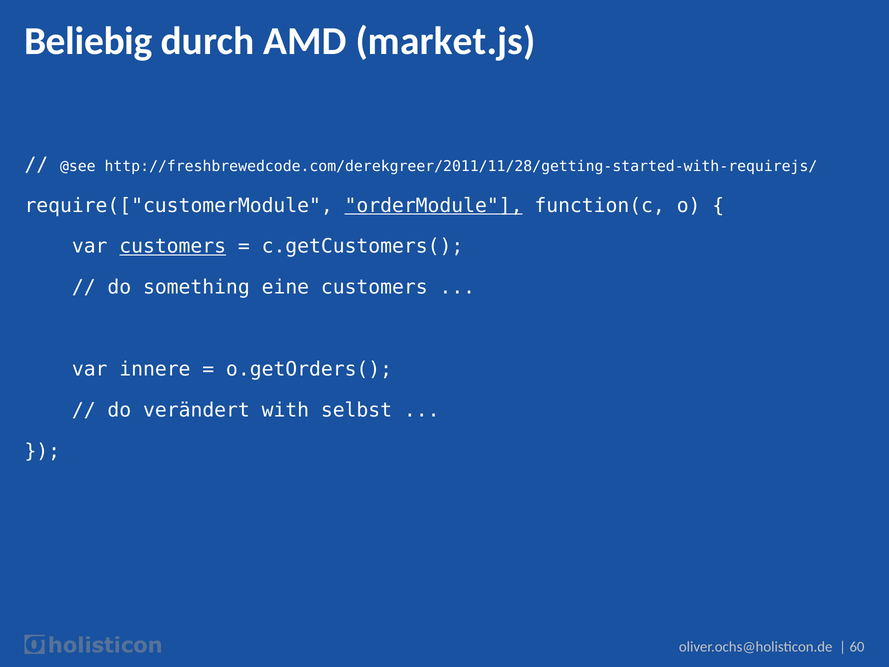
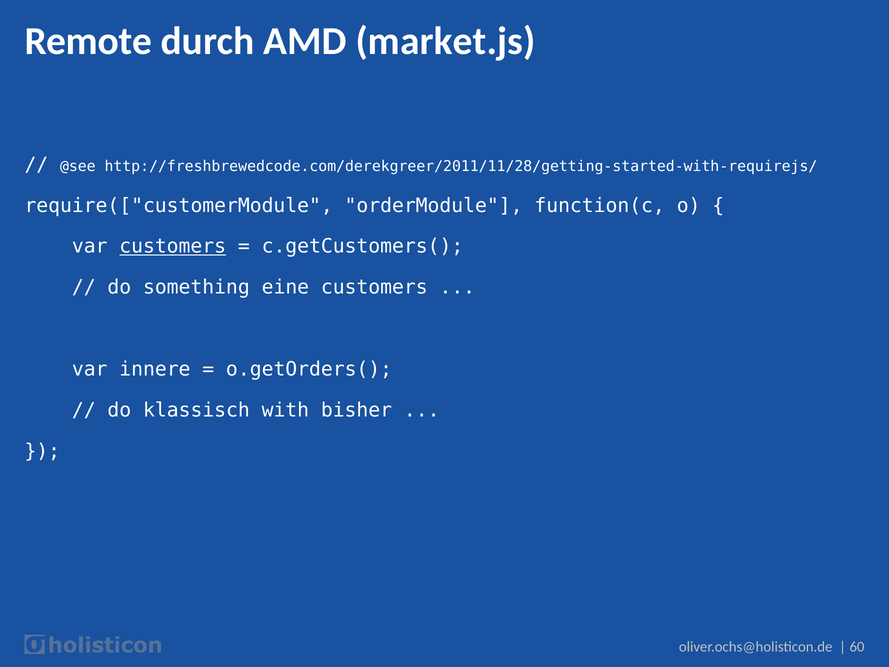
Beliebig: Beliebig -> Remote
orderModule underline: present -> none
verändert: verändert -> klassisch
selbst: selbst -> bisher
